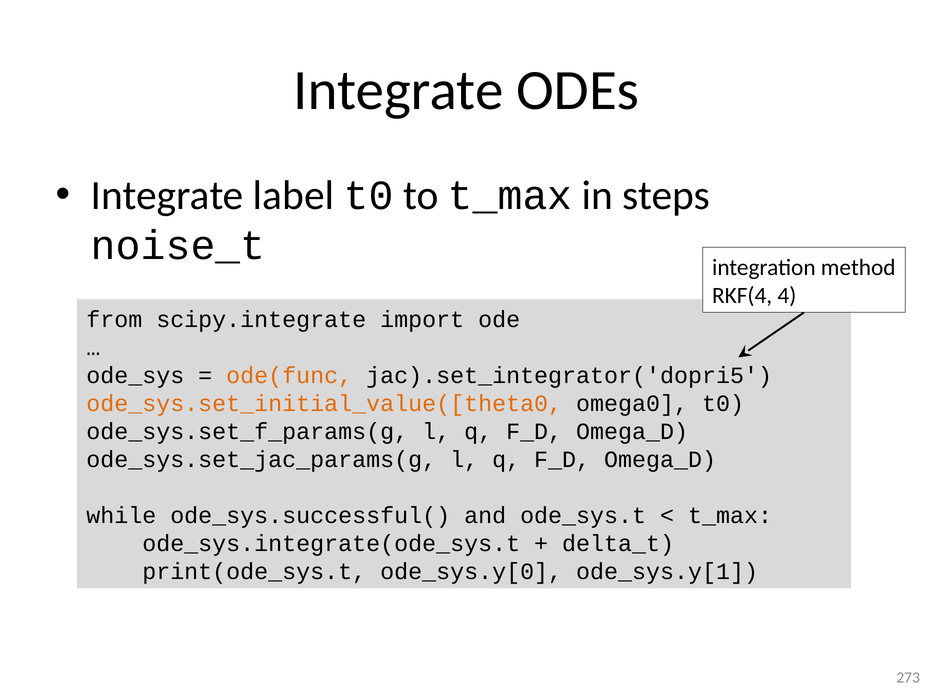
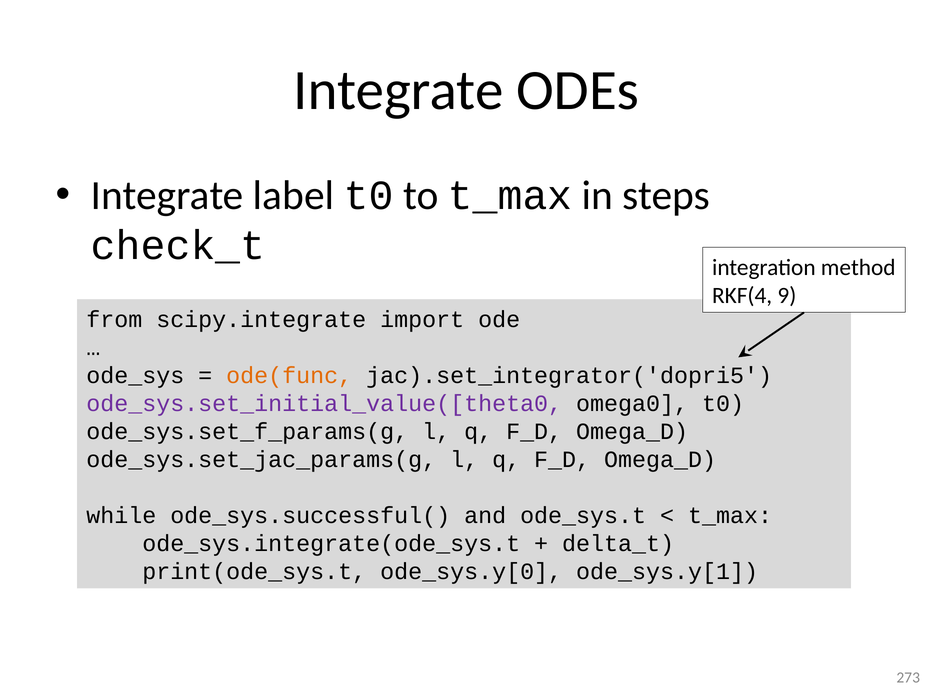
noise_t: noise_t -> check_t
4: 4 -> 9
ode_sys.set_initial_value([theta0 colour: orange -> purple
